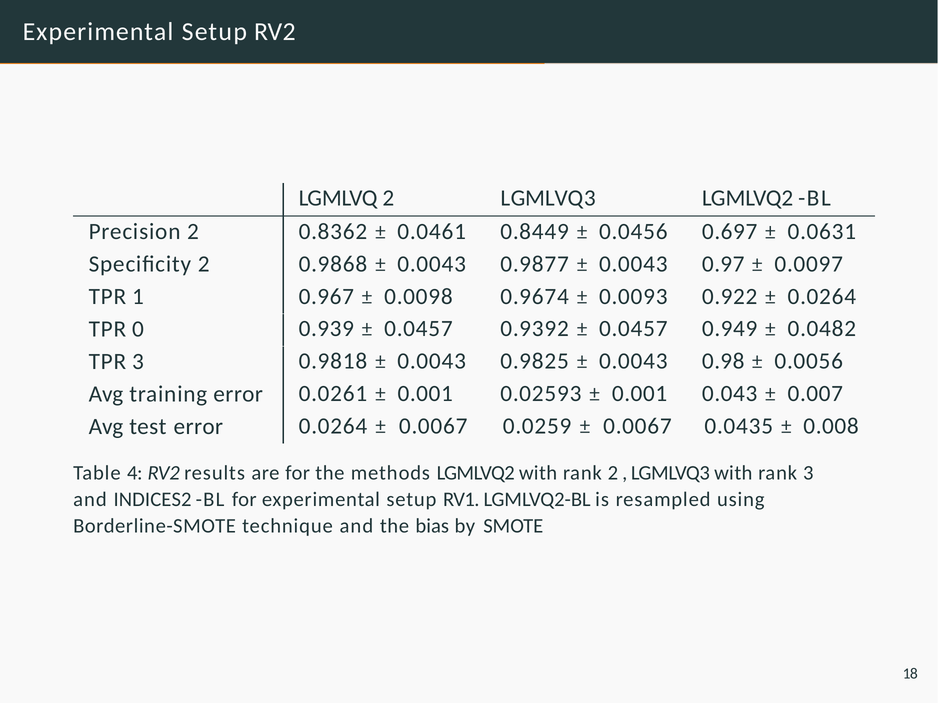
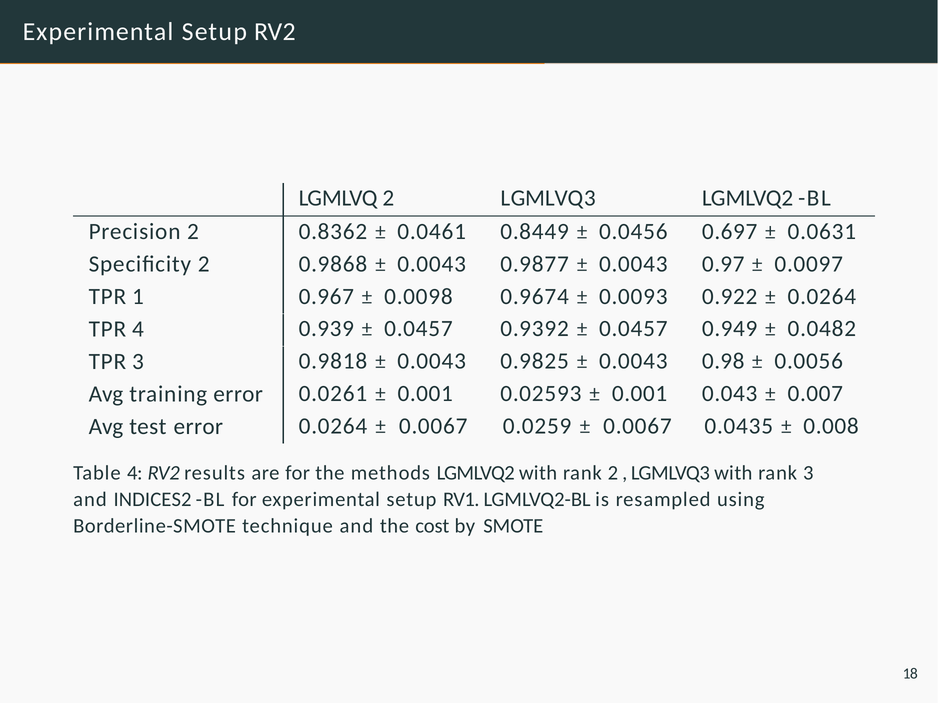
TPR 0: 0 -> 4
bias: bias -> cost
